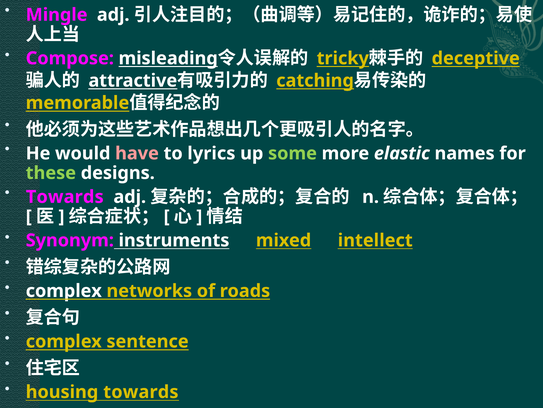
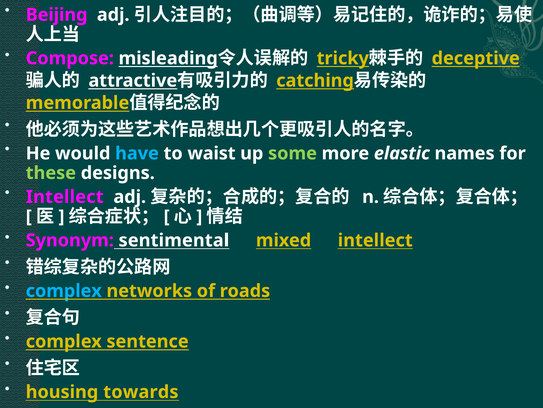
Mingle: Mingle -> Beijing
have colour: pink -> light blue
lyrics: lyrics -> waist
Towards at (65, 197): Towards -> Intellect
instruments: instruments -> sentimental
complex at (64, 290) colour: white -> light blue
